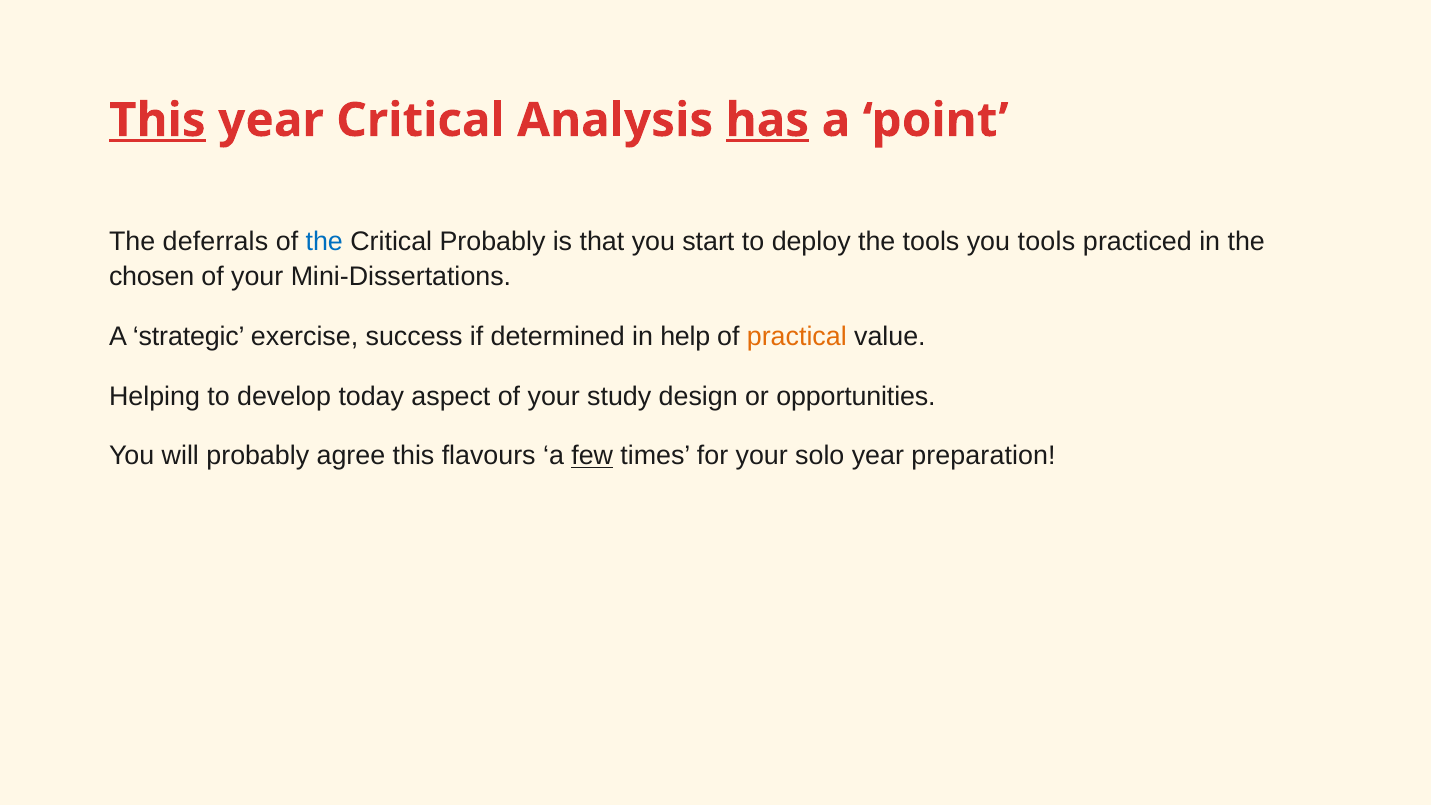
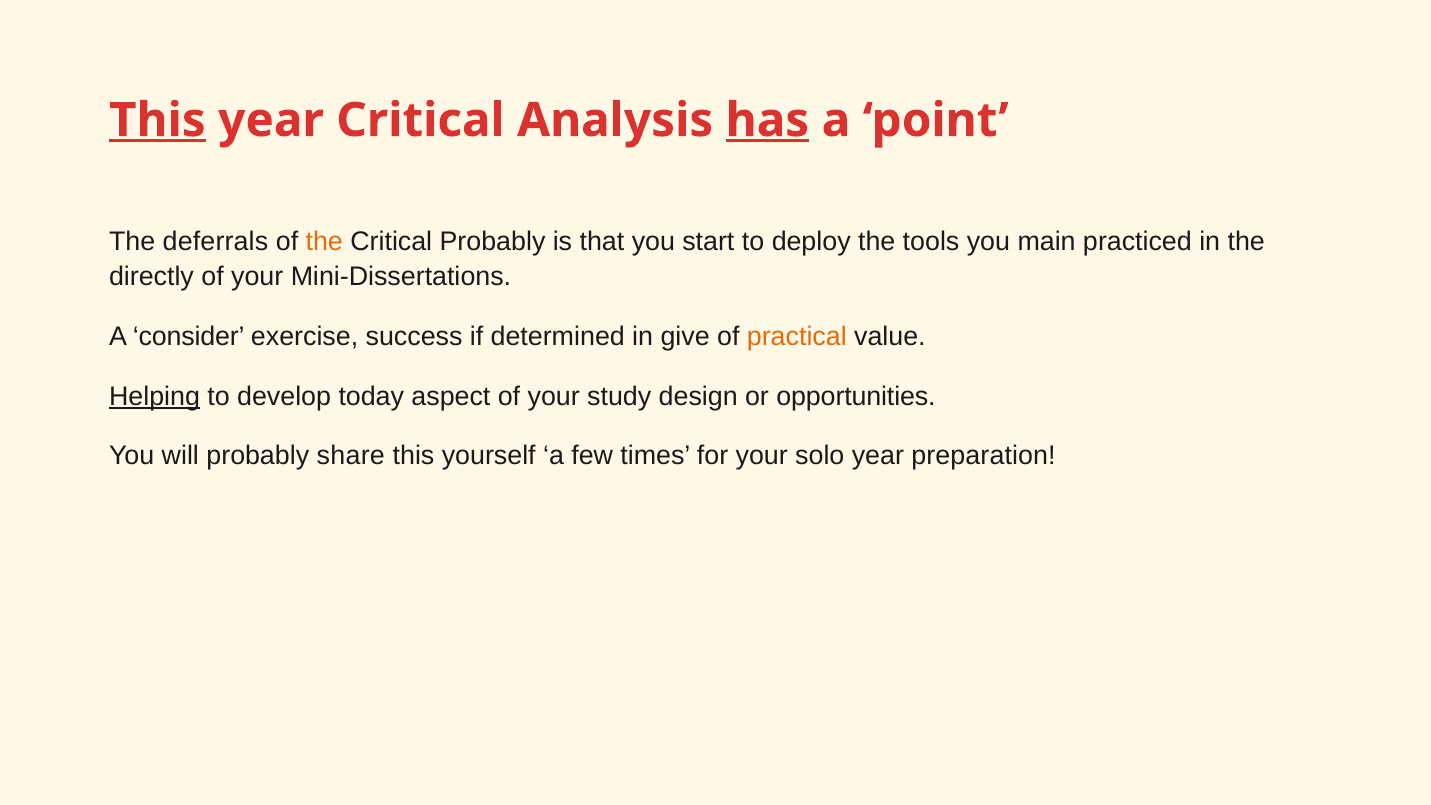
the at (324, 241) colour: blue -> orange
you tools: tools -> main
chosen: chosen -> directly
strategic: strategic -> consider
help: help -> give
Helping underline: none -> present
agree: agree -> share
flavours: flavours -> yourself
few underline: present -> none
